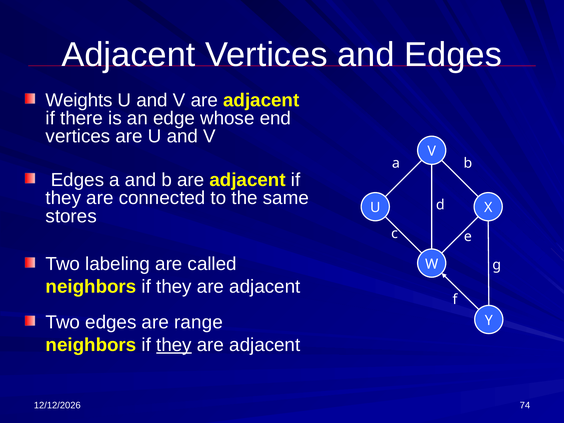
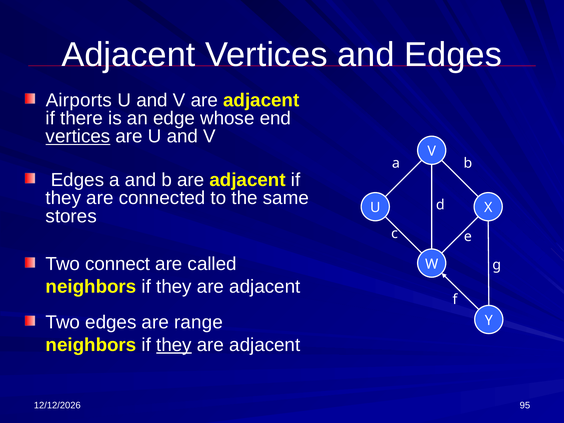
Weights: Weights -> Airports
vertices at (78, 136) underline: none -> present
labeling: labeling -> connect
74: 74 -> 95
